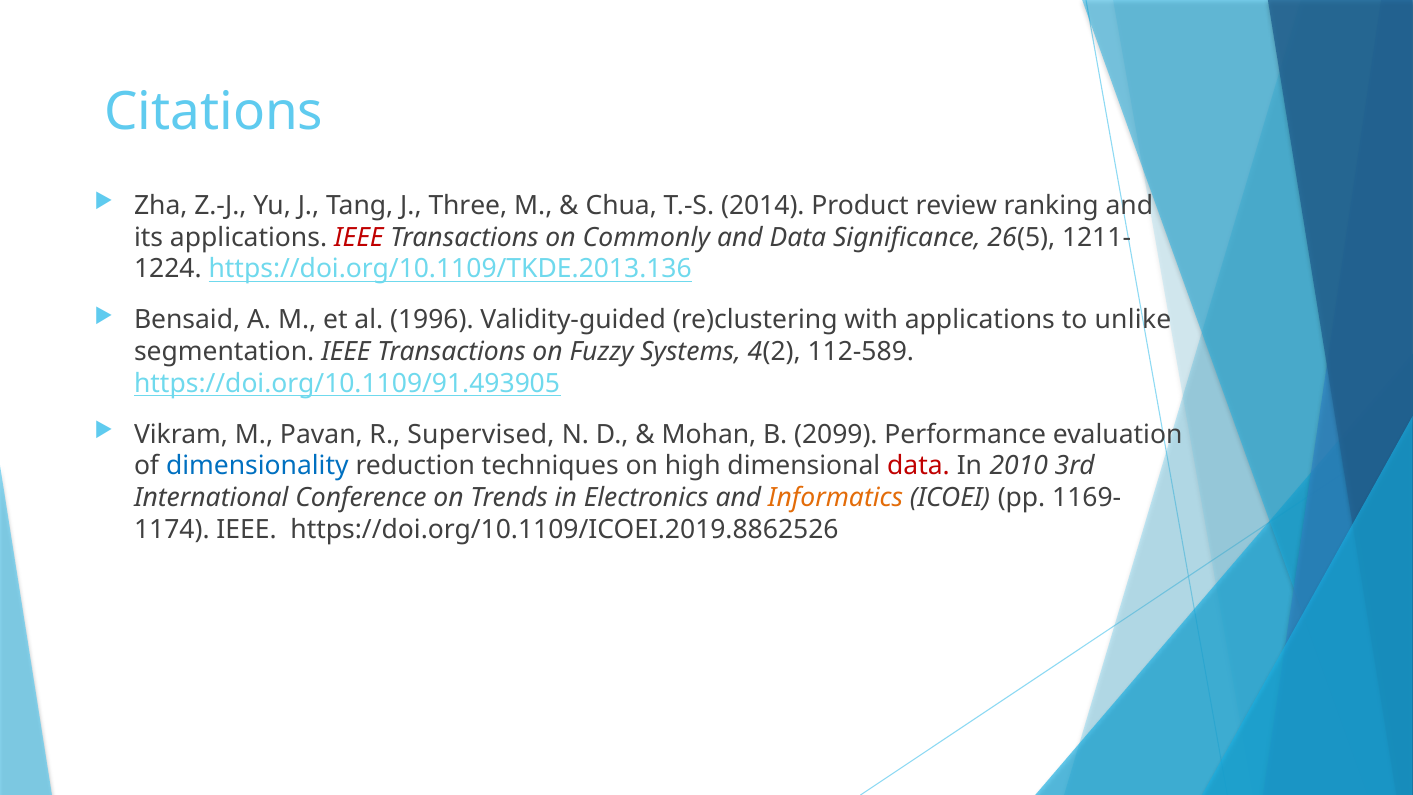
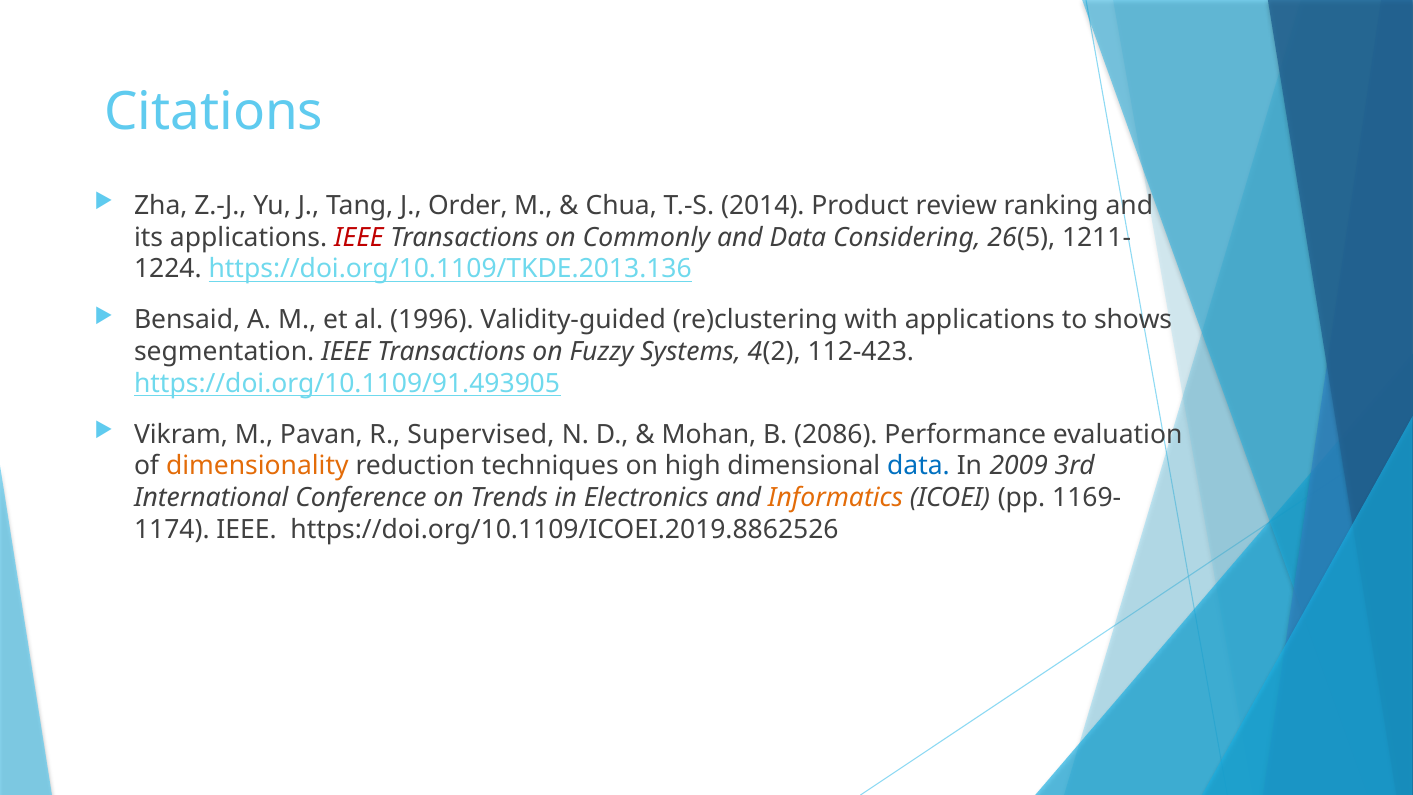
Three: Three -> Order
Significance: Significance -> Considering
unlike: unlike -> shows
112-589: 112-589 -> 112-423
2099: 2099 -> 2086
dimensionality colour: blue -> orange
data at (918, 466) colour: red -> blue
2010: 2010 -> 2009
